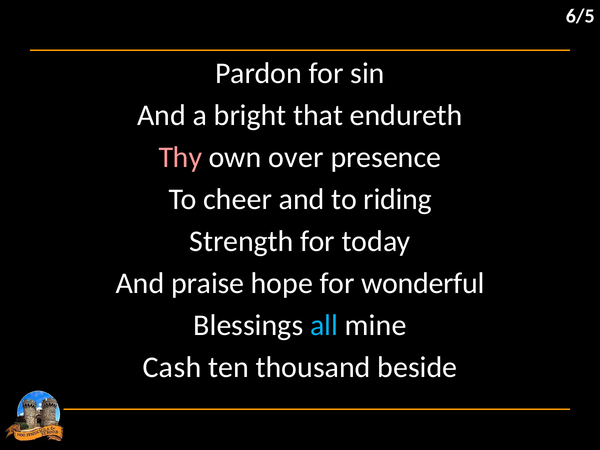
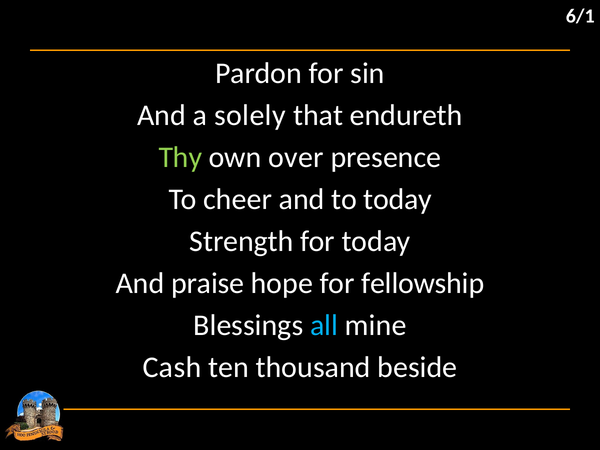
6/5: 6/5 -> 6/1
bright: bright -> solely
Thy colour: pink -> light green
to riding: riding -> today
wonderful: wonderful -> fellowship
